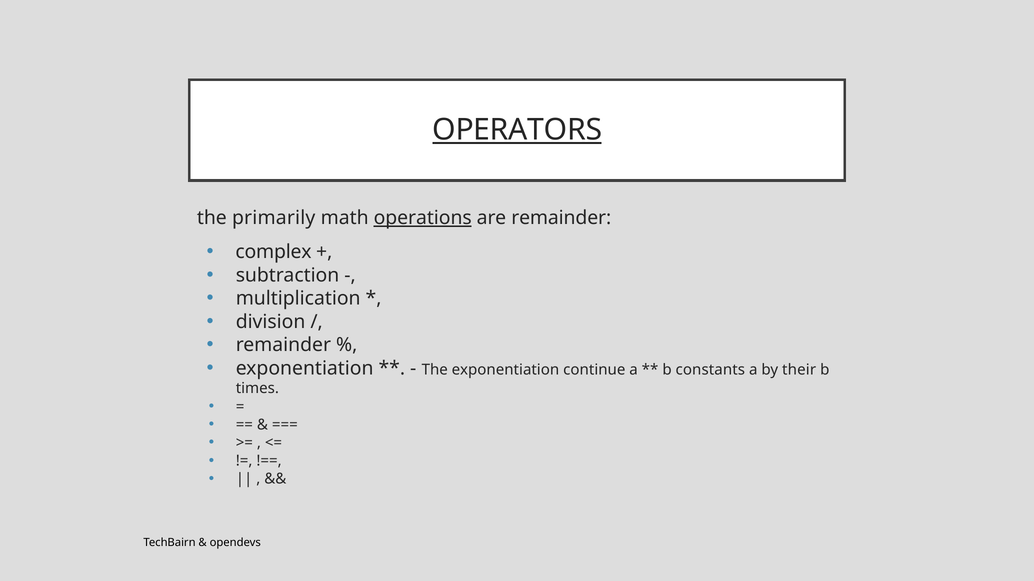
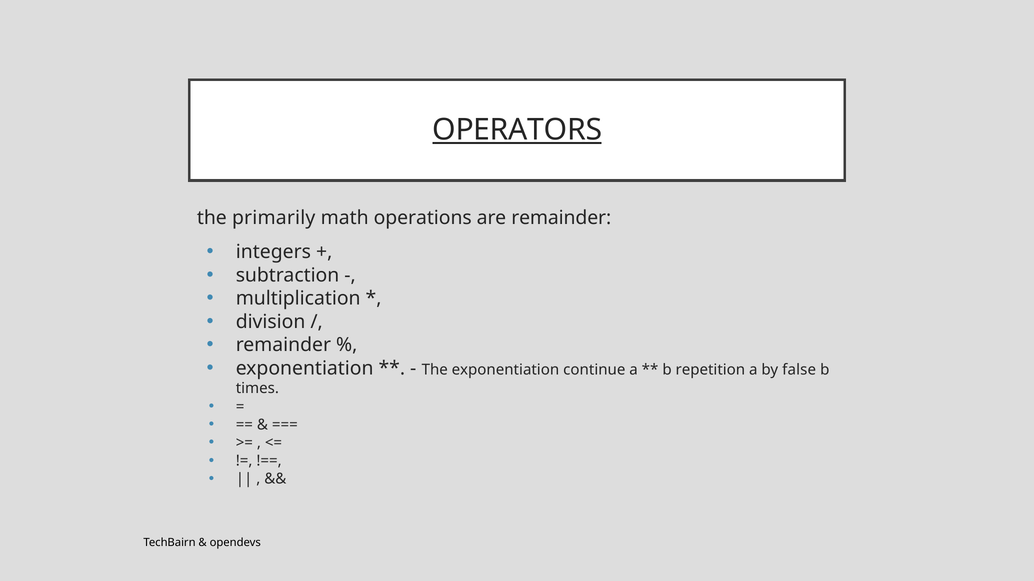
operations underline: present -> none
complex: complex -> integers
constants: constants -> repetition
their: their -> false
